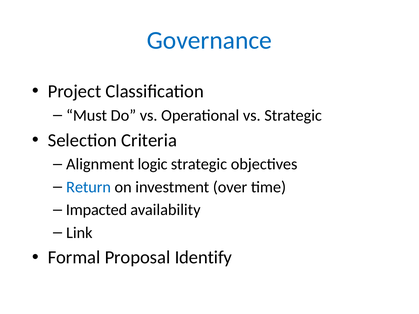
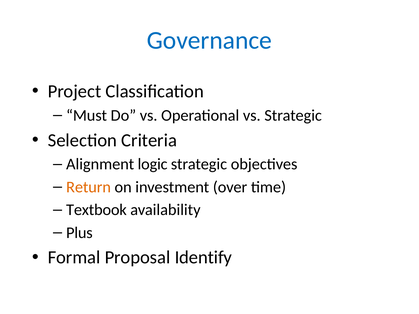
Return colour: blue -> orange
Impacted: Impacted -> Textbook
Link: Link -> Plus
